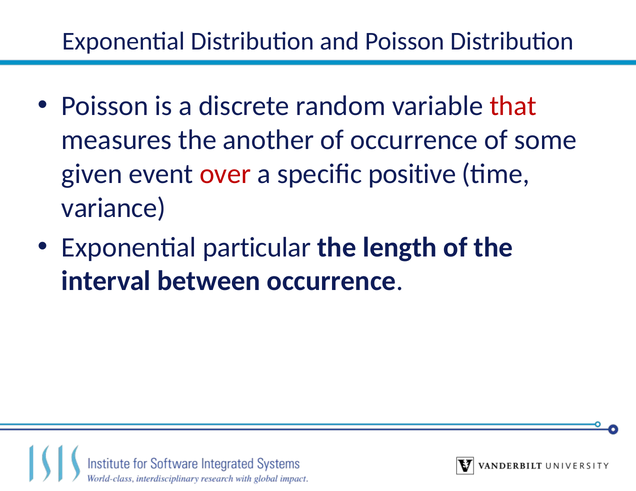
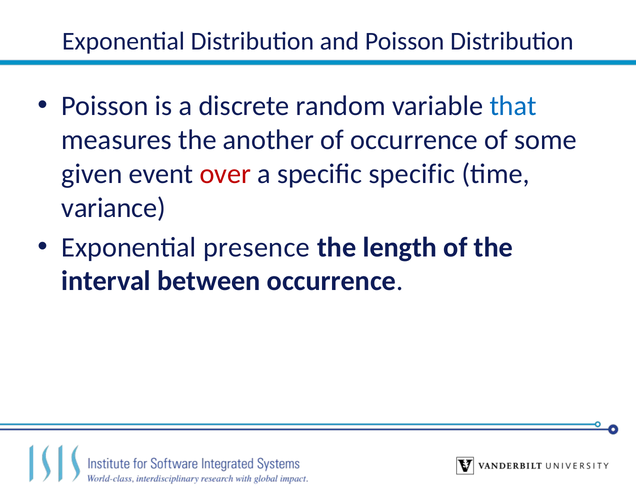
that colour: red -> blue
specific positive: positive -> specific
particular: particular -> presence
